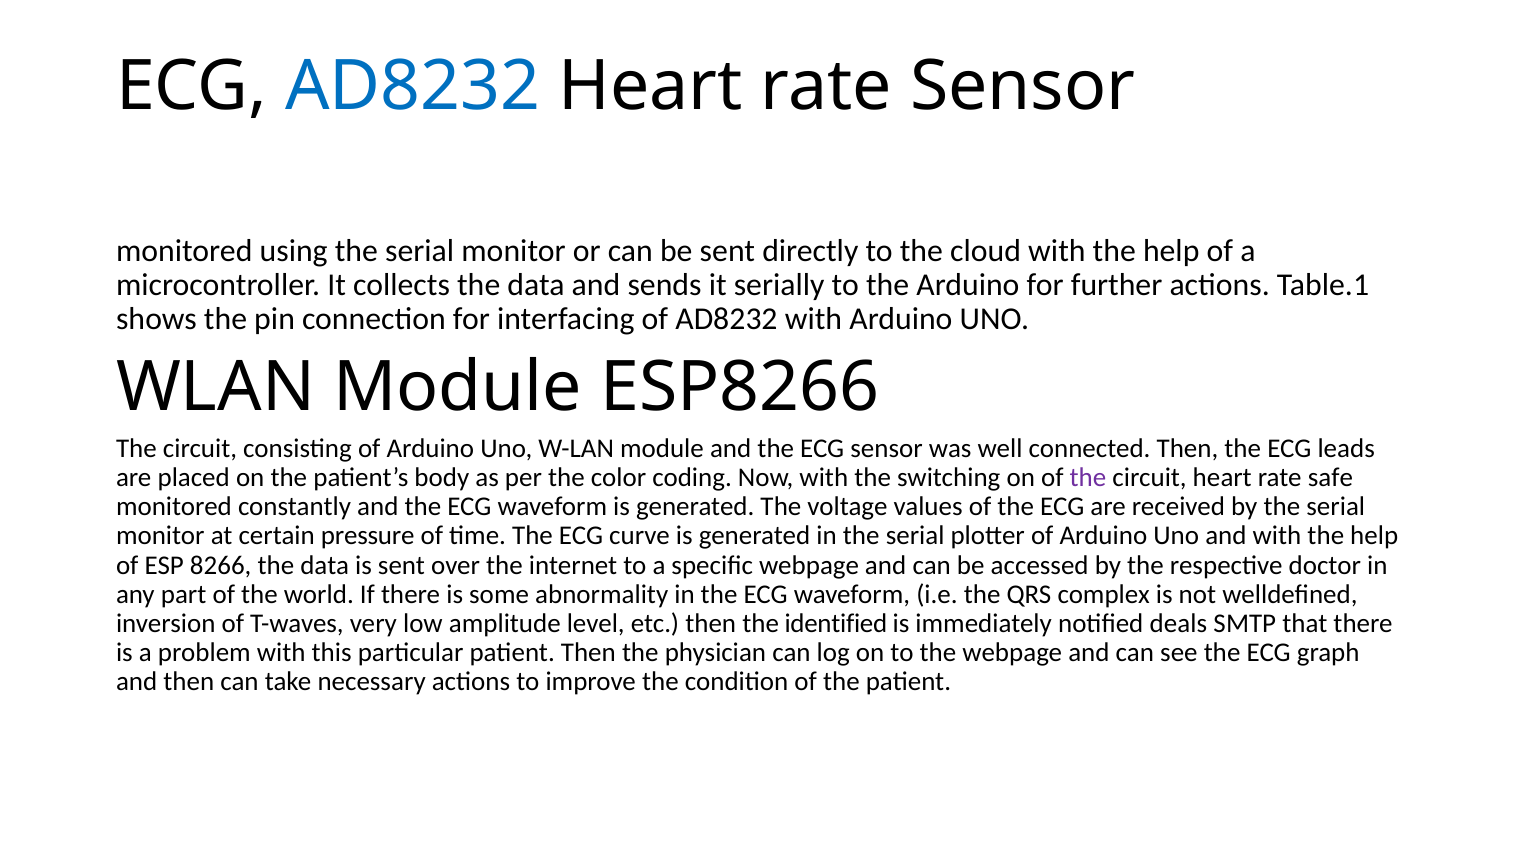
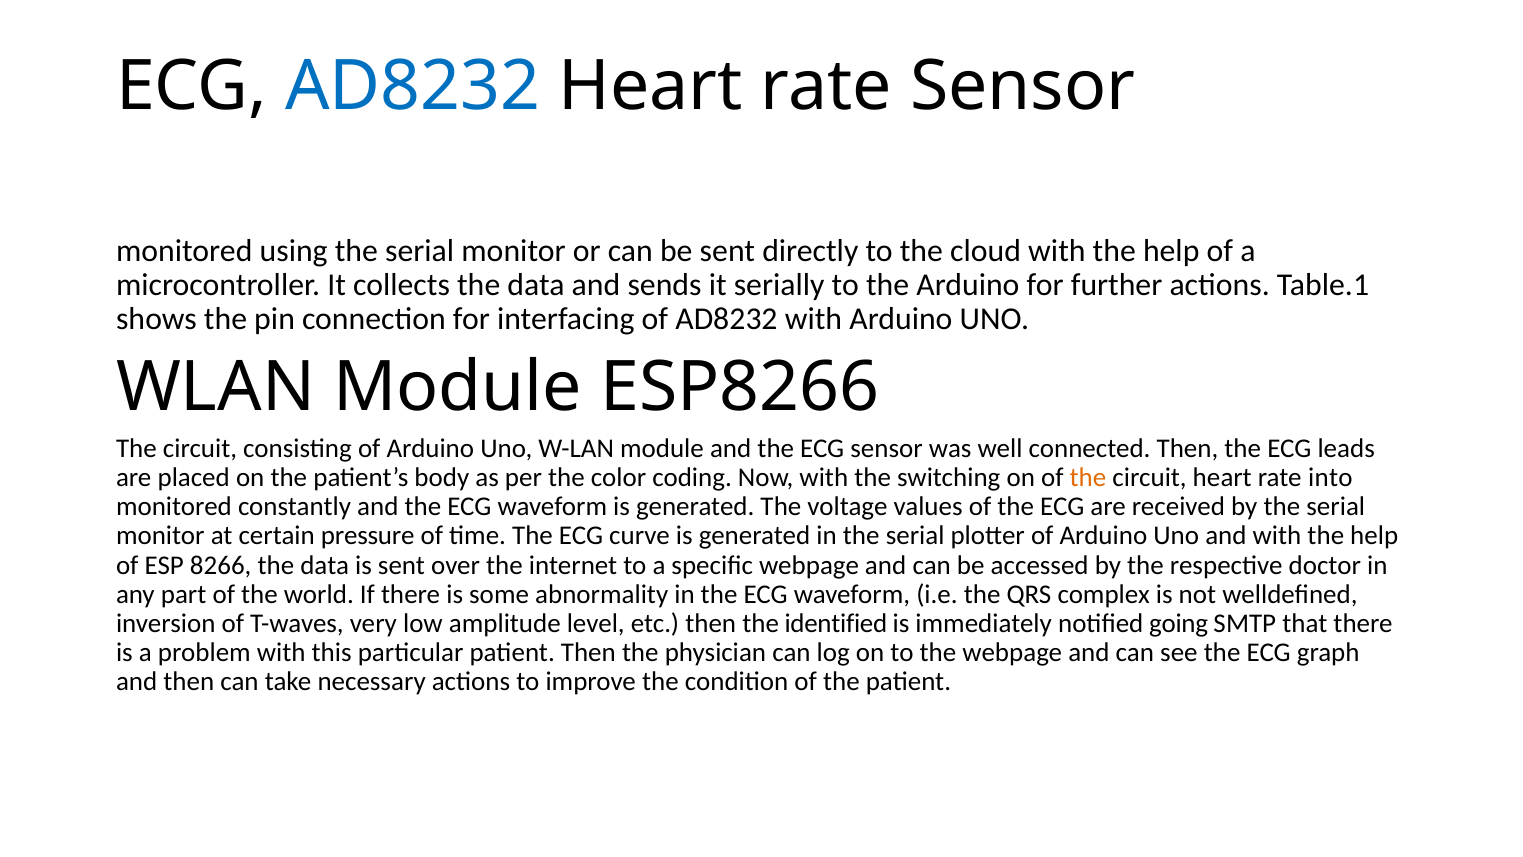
the at (1088, 478) colour: purple -> orange
safe: safe -> into
deals: deals -> going
